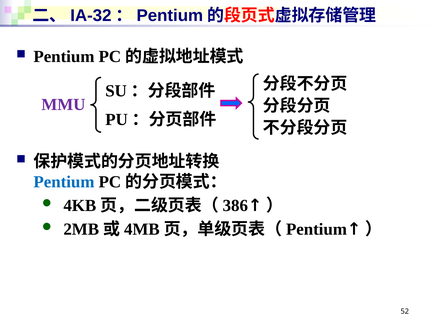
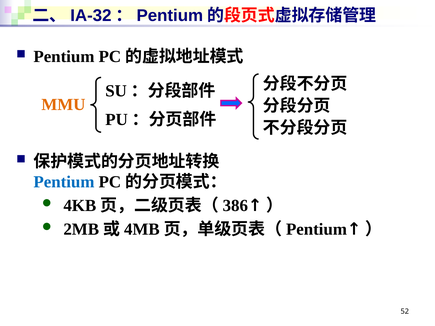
MMU colour: purple -> orange
